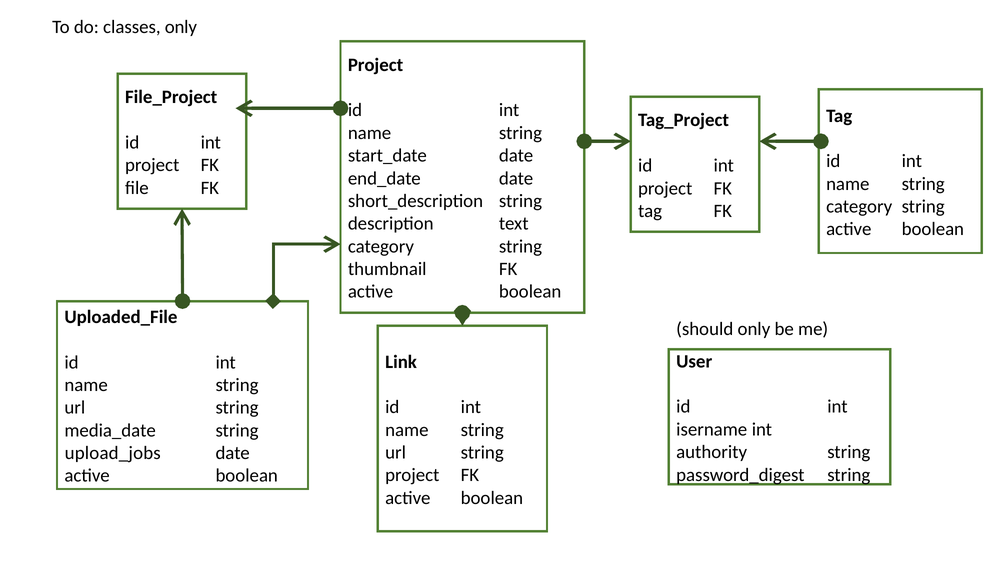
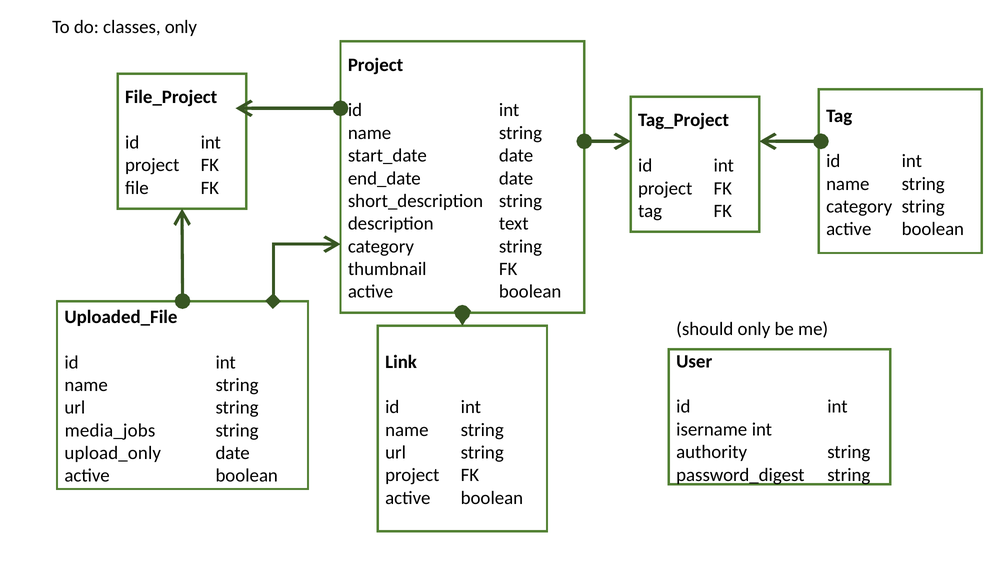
media_date: media_date -> media_jobs
upload_jobs: upload_jobs -> upload_only
